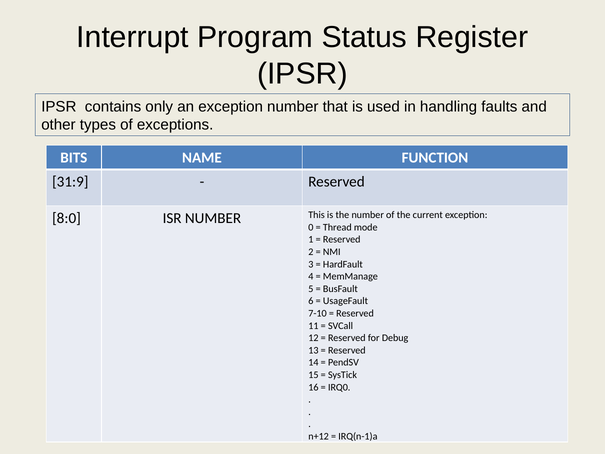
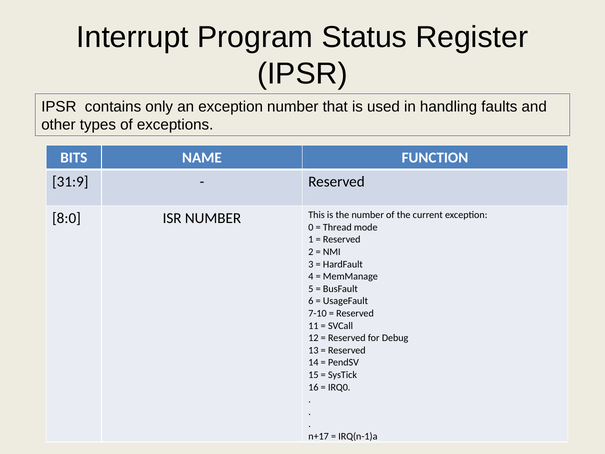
n+12: n+12 -> n+17
